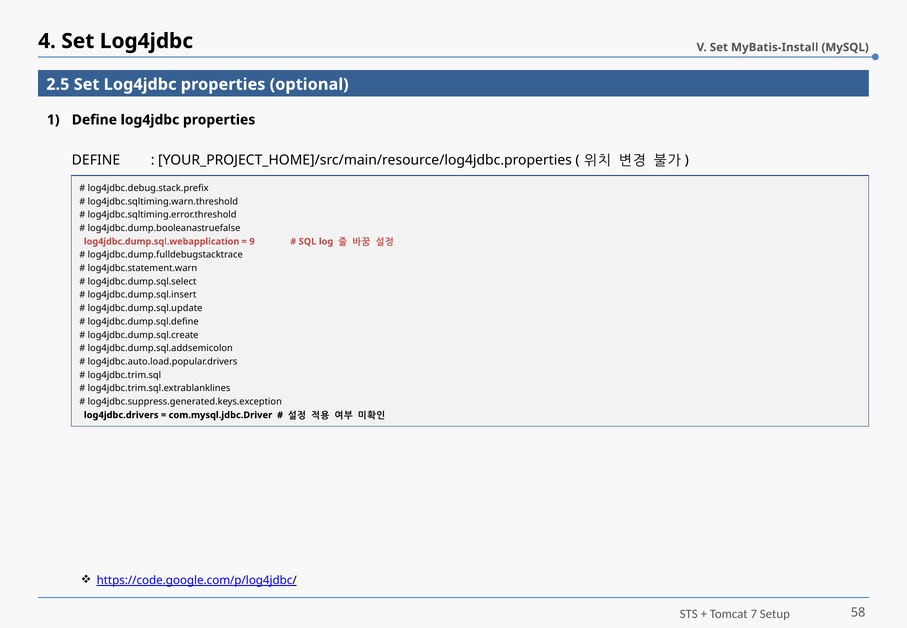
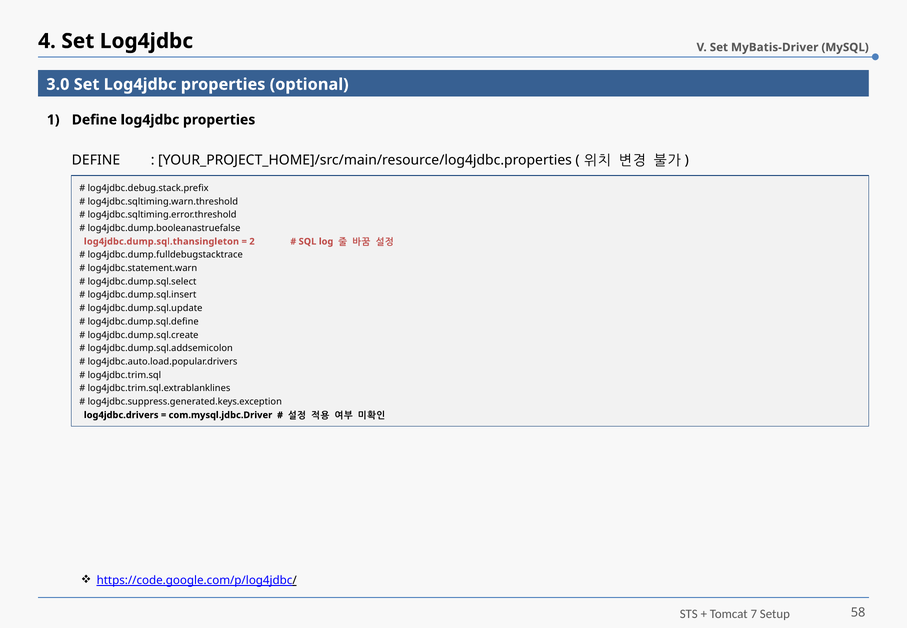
MyBatis-Install: MyBatis-Install -> MyBatis-Driver
2.5: 2.5 -> 3.0
log4jdbc.dump.sql.webapplication: log4jdbc.dump.sql.webapplication -> log4jdbc.dump.sql.thansingleton
9: 9 -> 2
